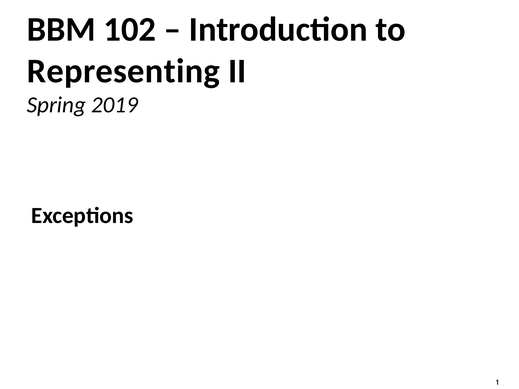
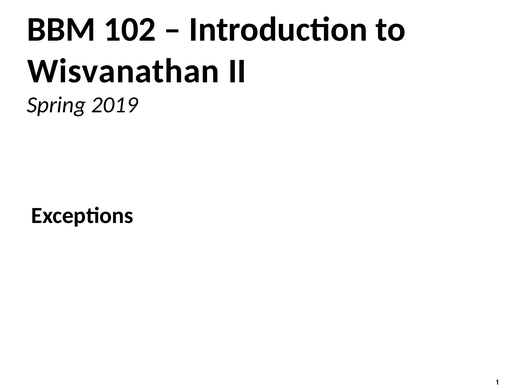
Representing: Representing -> Wisvanathan
